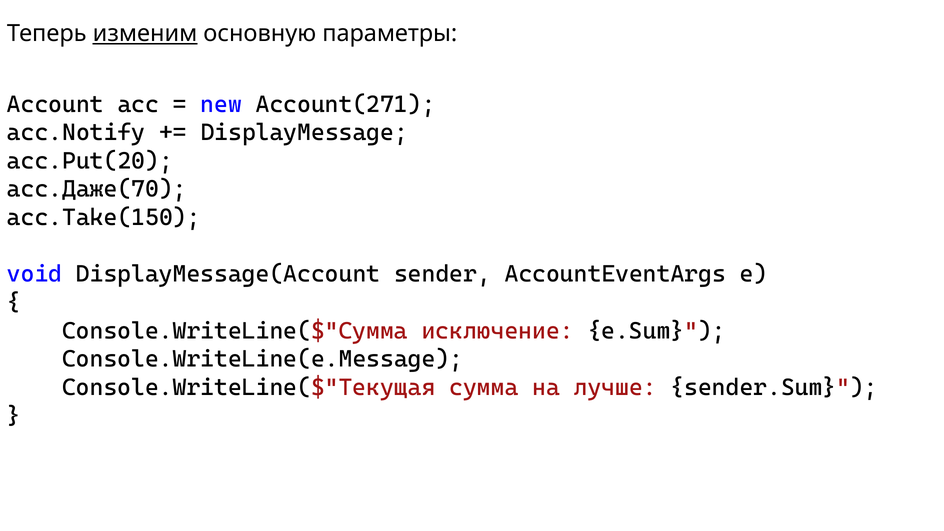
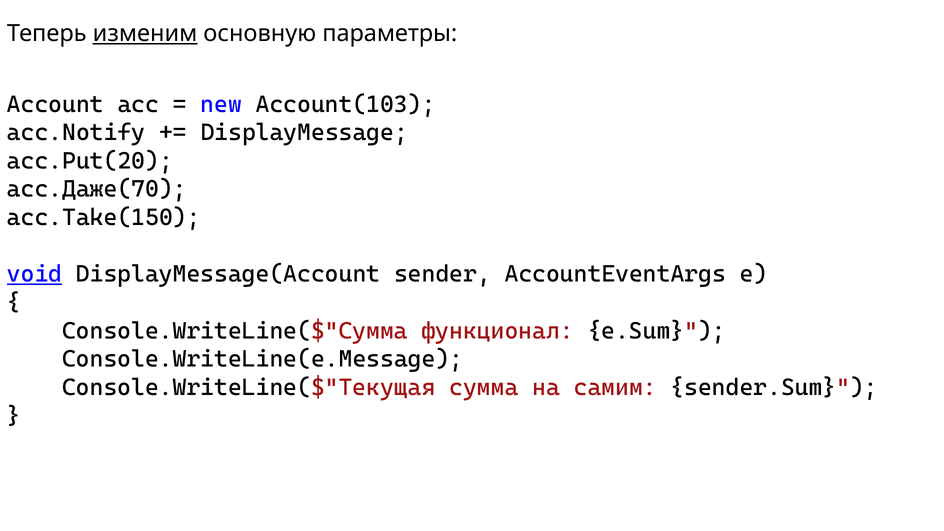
Account(271: Account(271 -> Account(103
void underline: none -> present
исключение: исключение -> функционал
лучше: лучше -> самим
